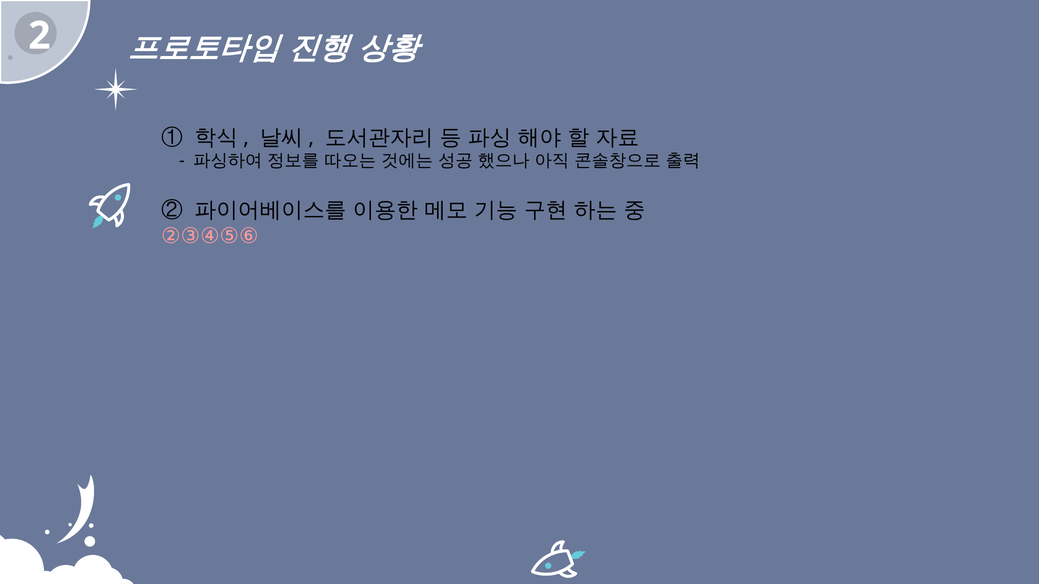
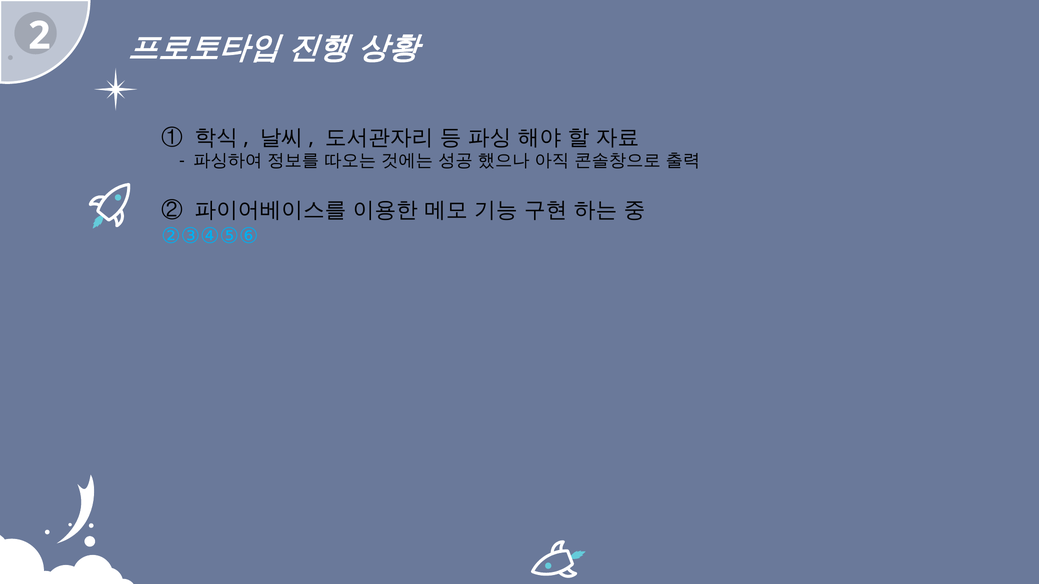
②③④⑤⑥ colour: pink -> light blue
